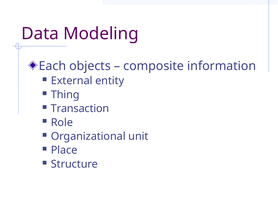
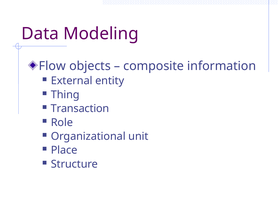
Each: Each -> Flow
